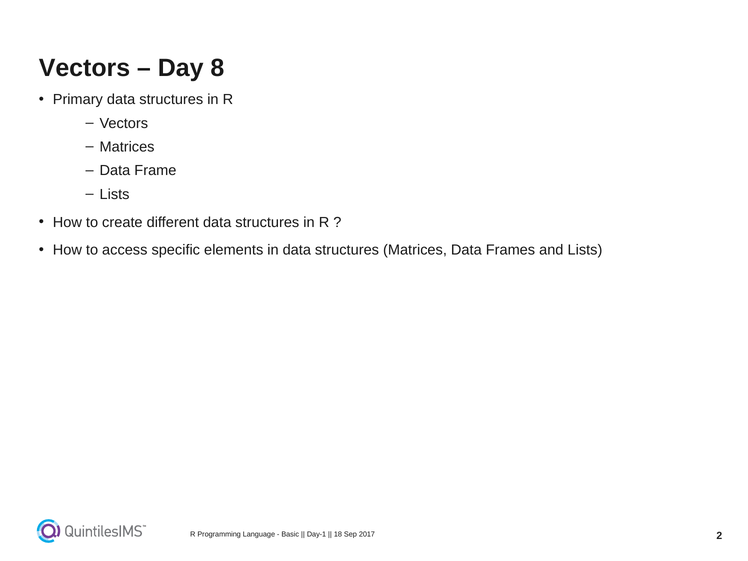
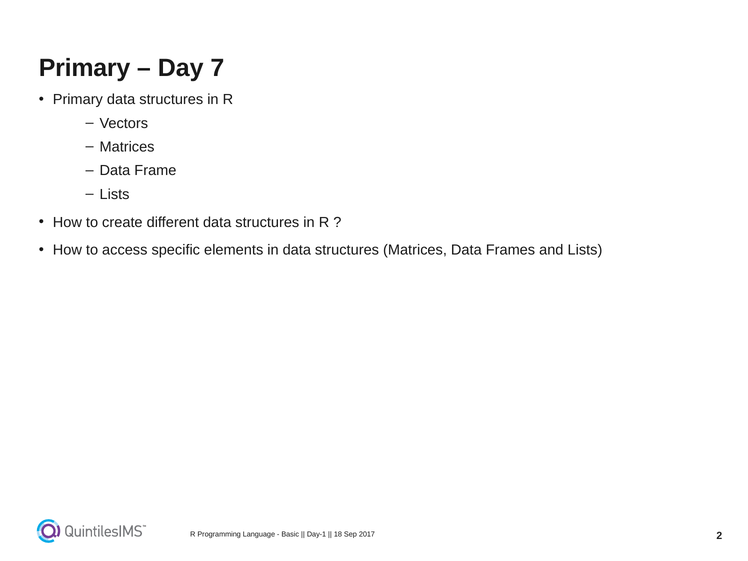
Vectors at (84, 68): Vectors -> Primary
8: 8 -> 7
